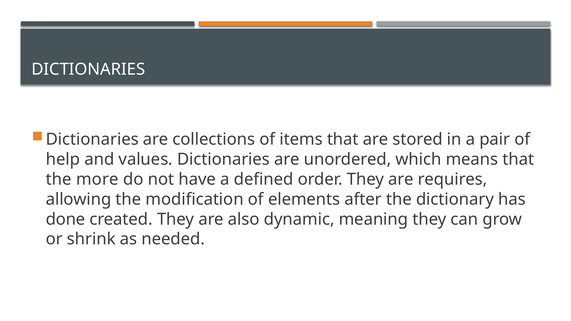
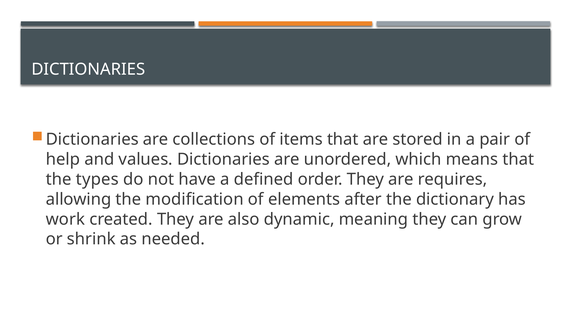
more: more -> types
done: done -> work
